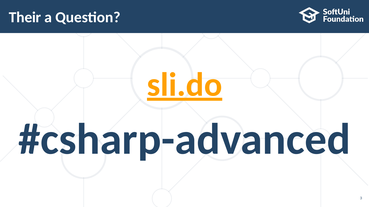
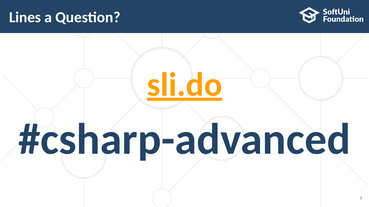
Their: Their -> Lines
